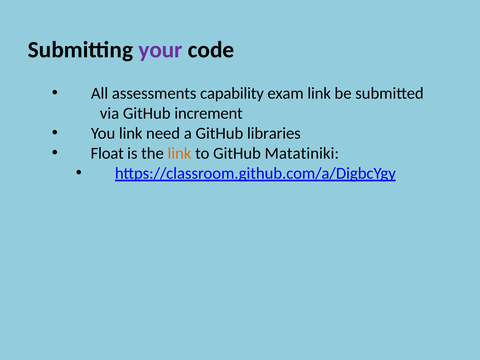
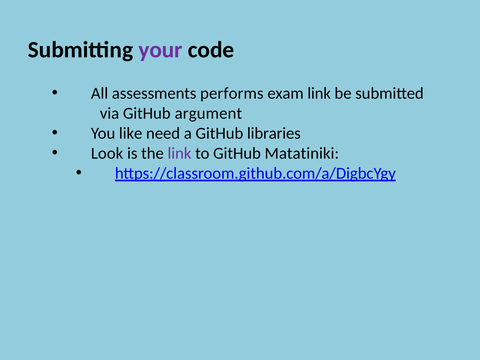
capability: capability -> performs
increment: increment -> argument
You link: link -> like
Float: Float -> Look
link at (179, 153) colour: orange -> purple
